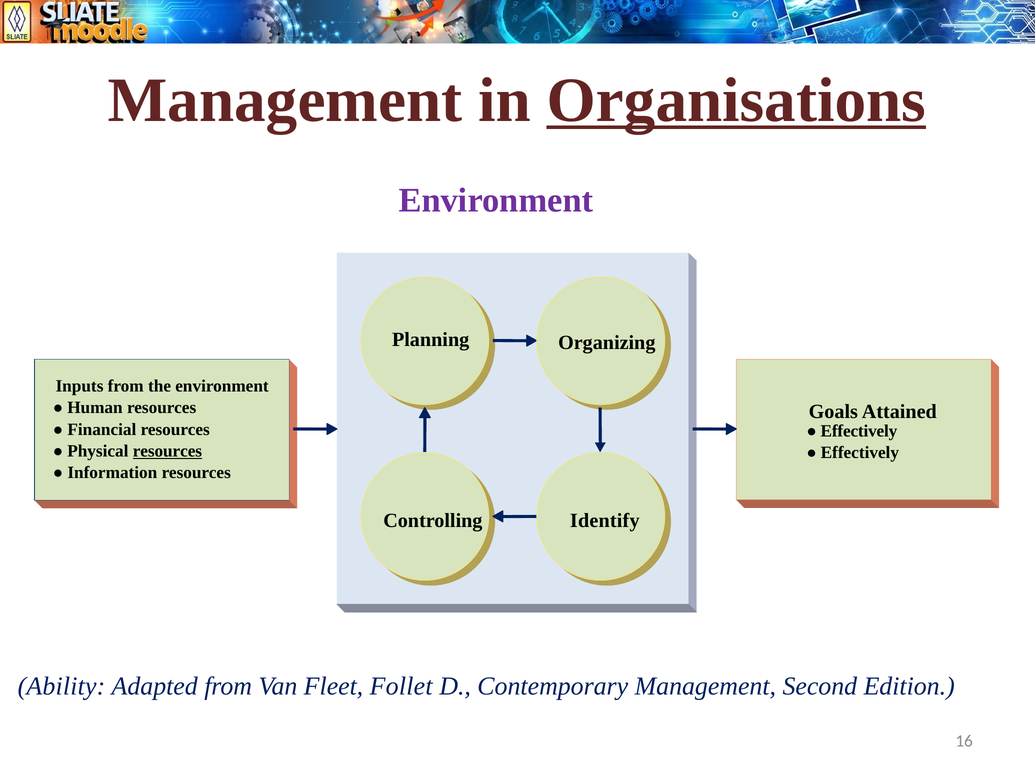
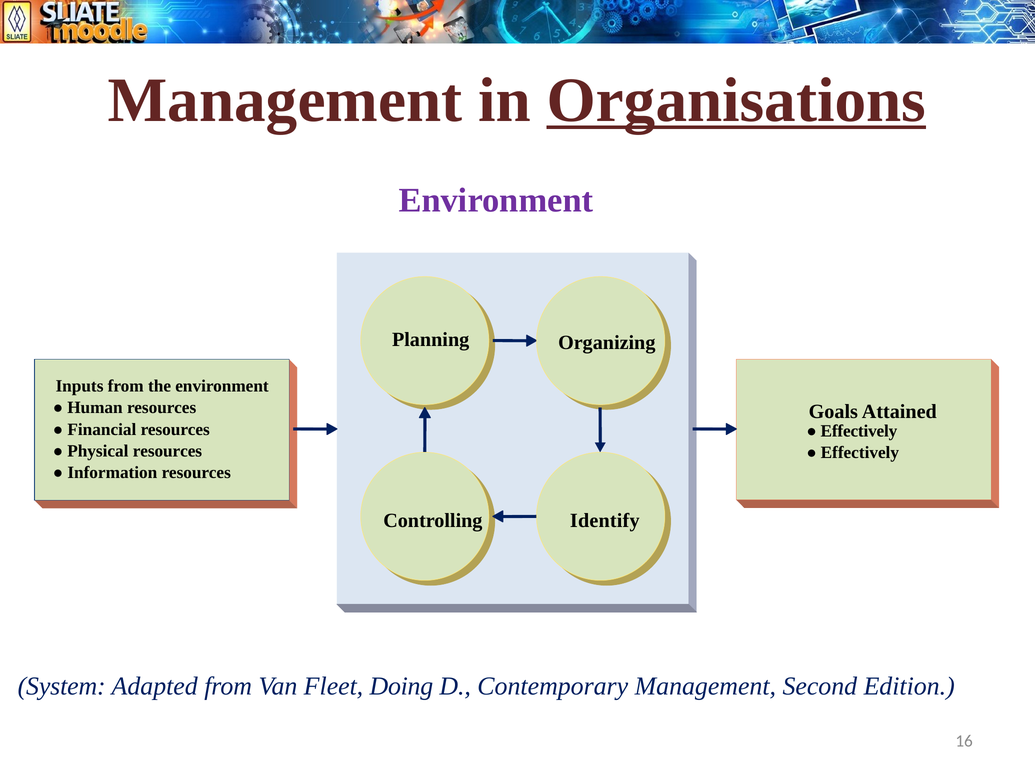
resources at (167, 451) underline: present -> none
Ability: Ability -> System
Follet: Follet -> Doing
